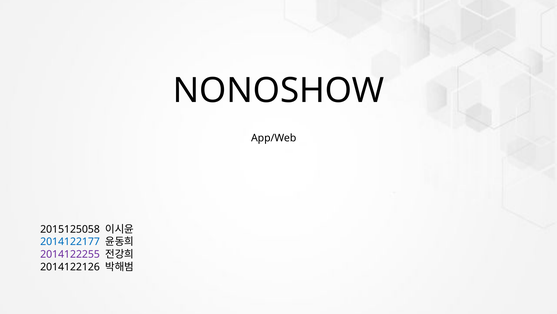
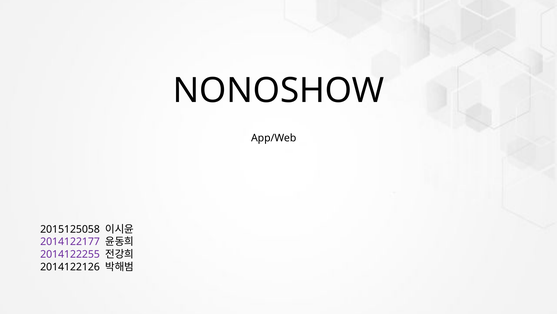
2014122177 colour: blue -> purple
